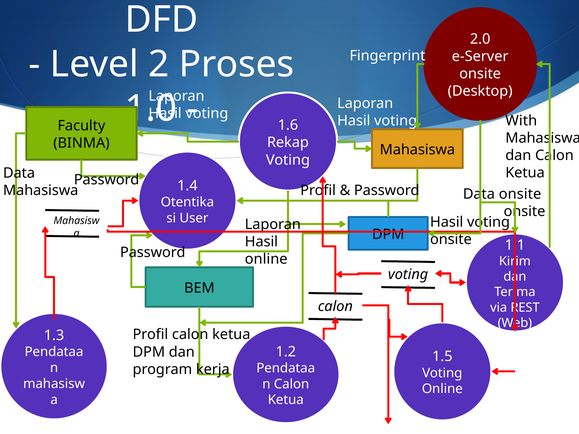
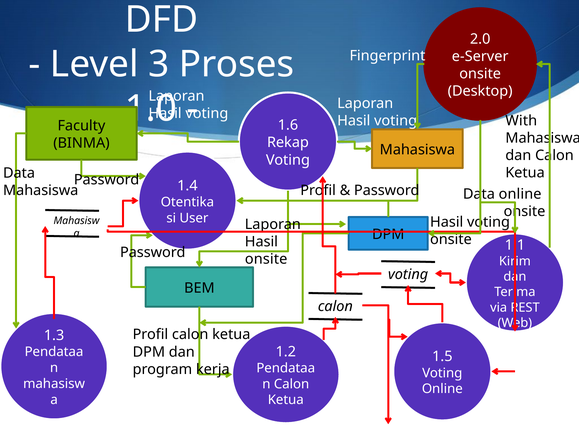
2: 2 -> 3
Data onsite: onsite -> online
online at (266, 259): online -> onsite
